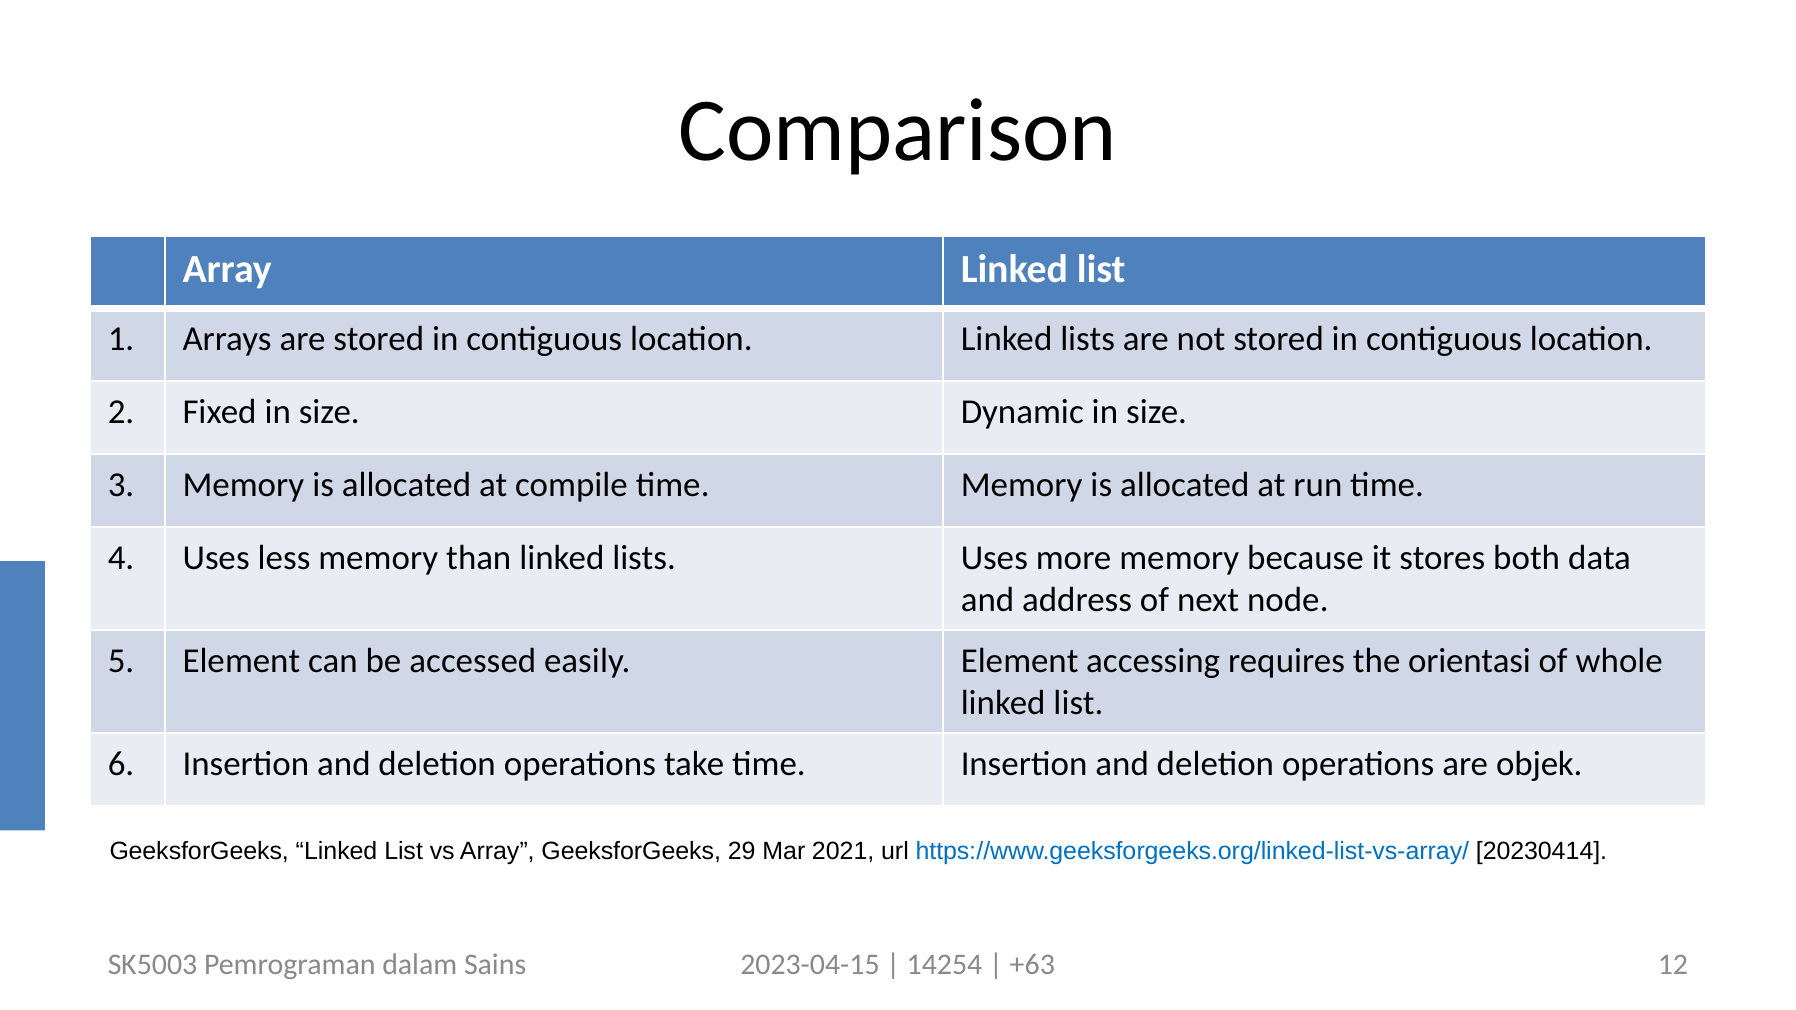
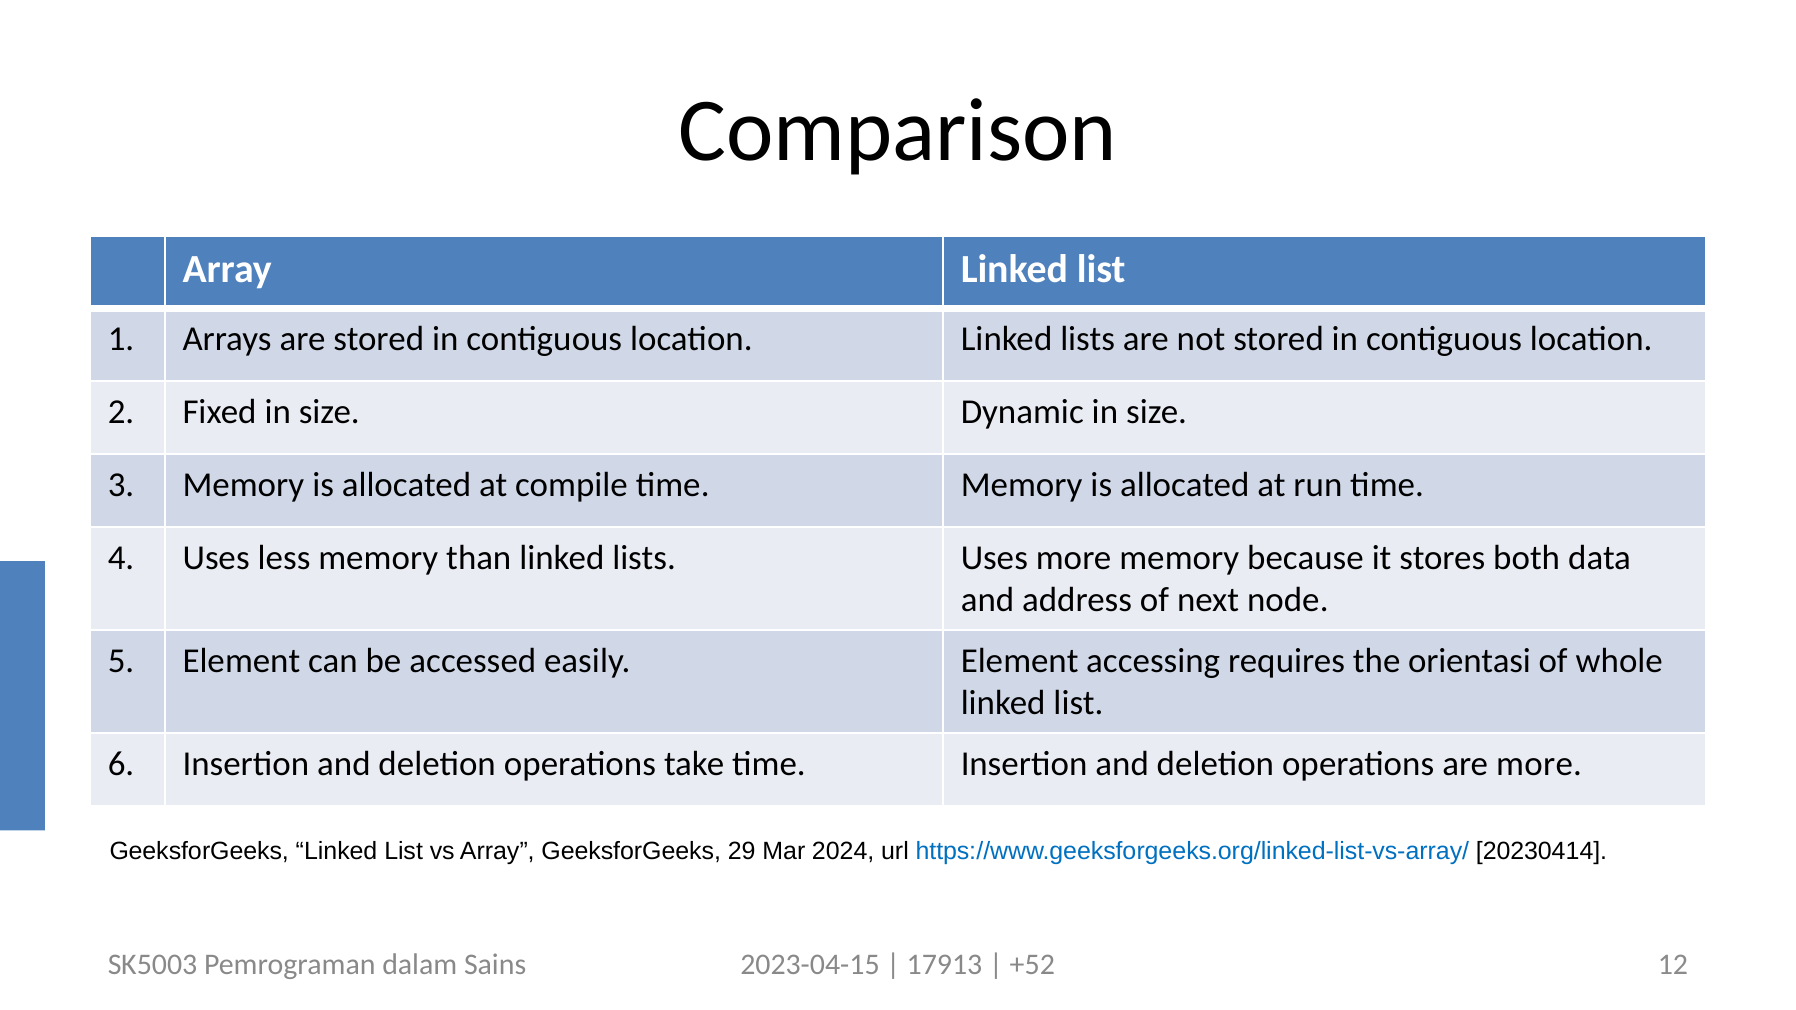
are objek: objek -> more
2021: 2021 -> 2024
14254: 14254 -> 17913
+63: +63 -> +52
